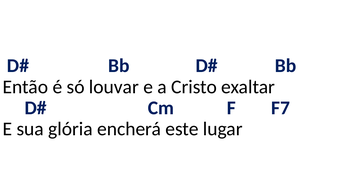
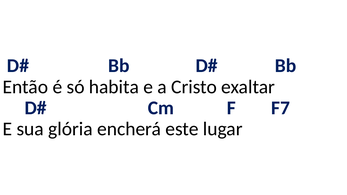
louvar: louvar -> habita
